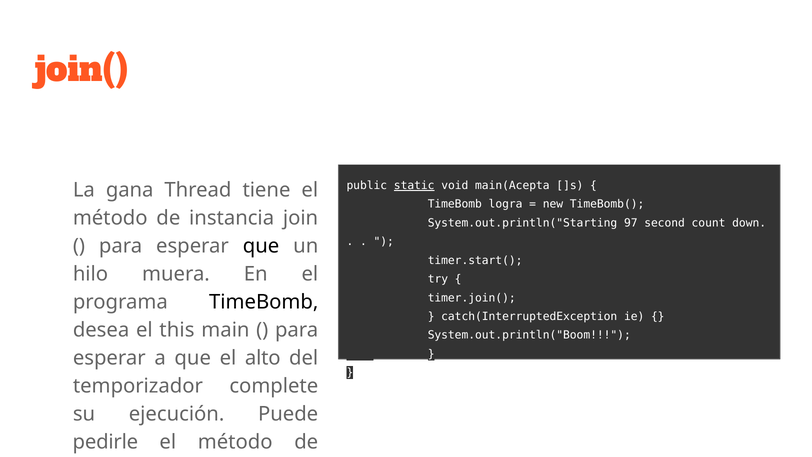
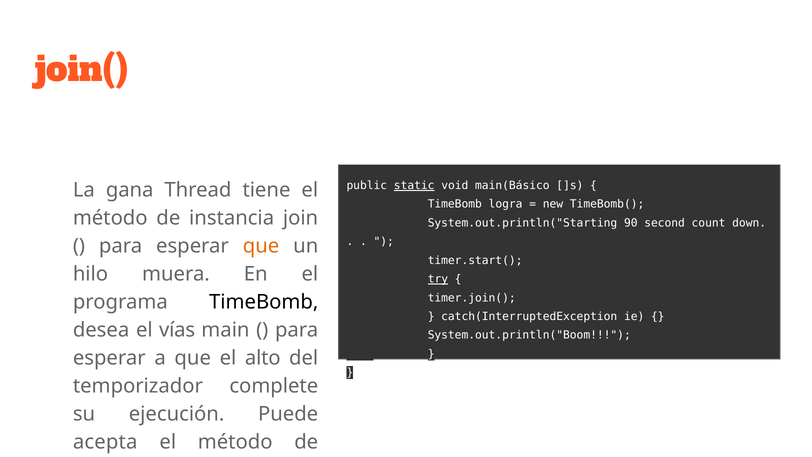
main(Acepta: main(Acepta -> main(Básico
97: 97 -> 90
que at (261, 246) colour: black -> orange
try underline: none -> present
this: this -> vías
pedirle: pedirle -> acepta
